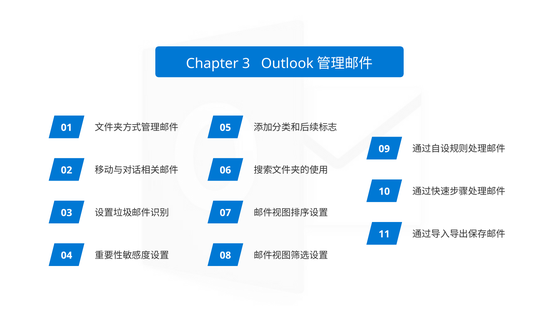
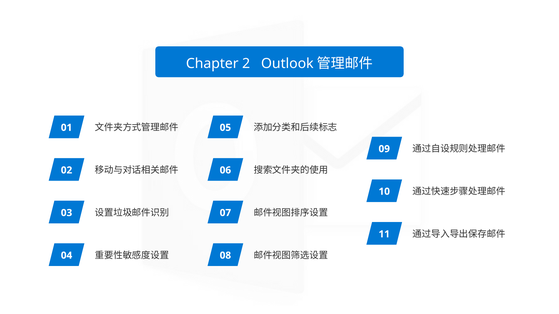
3: 3 -> 2
